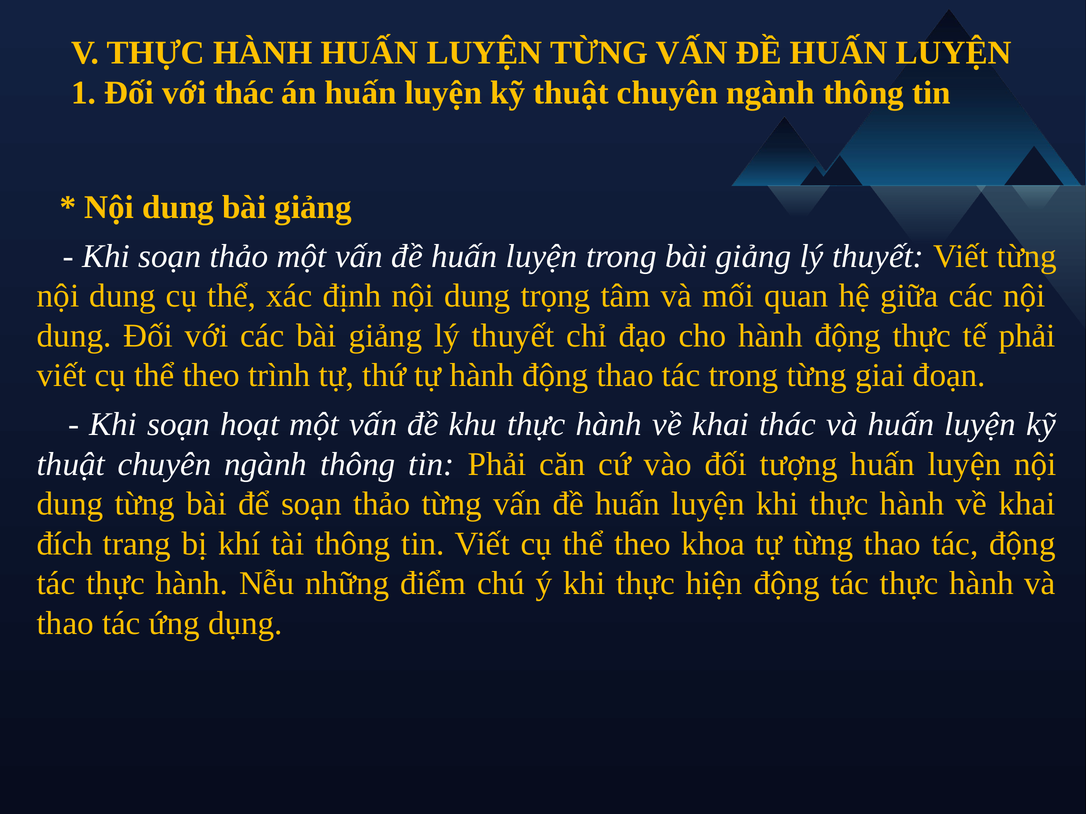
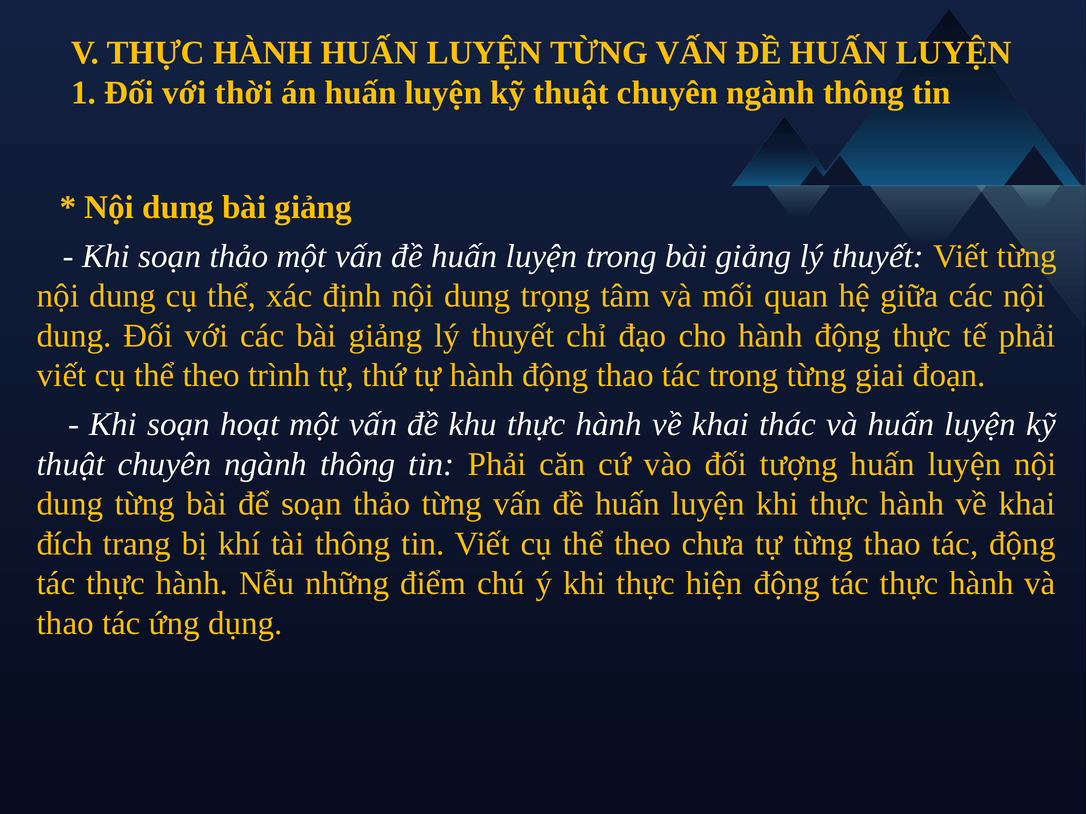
với thác: thác -> thời
khoa: khoa -> chưa
